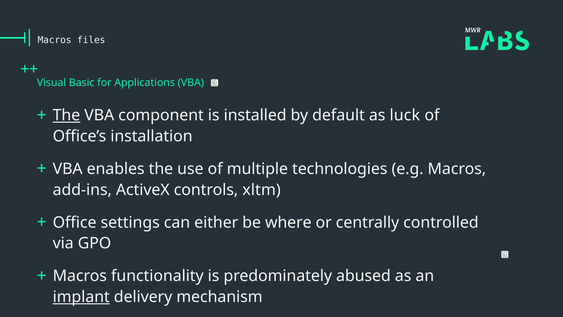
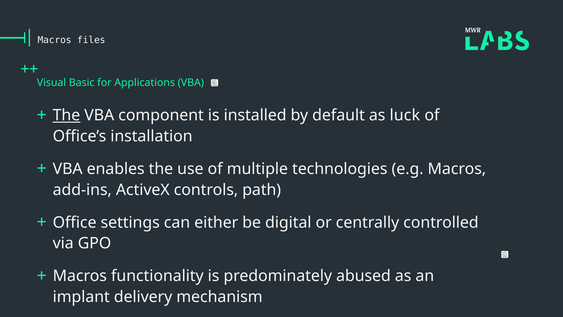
xltm: xltm -> path
where: where -> digital
implant underline: present -> none
